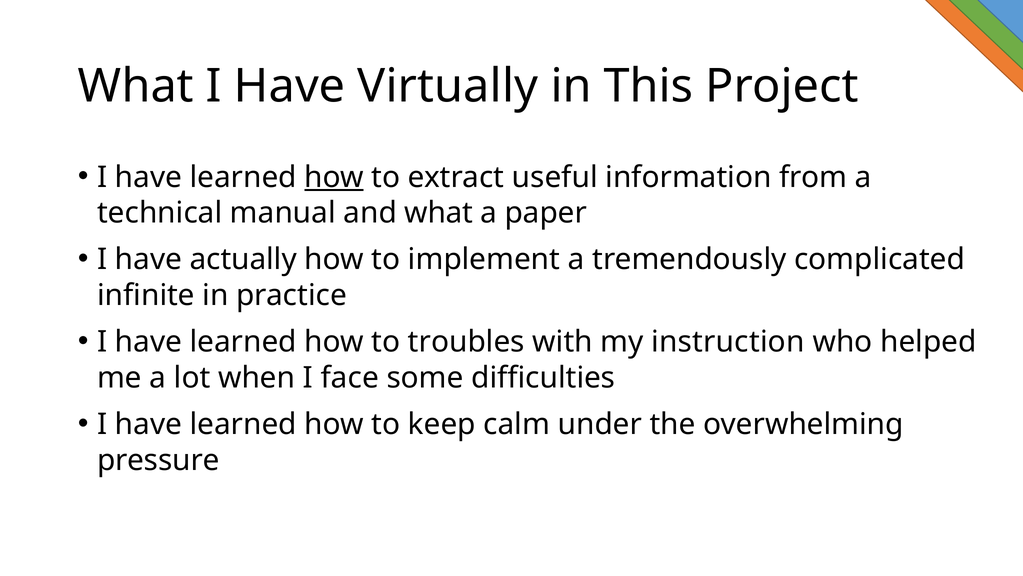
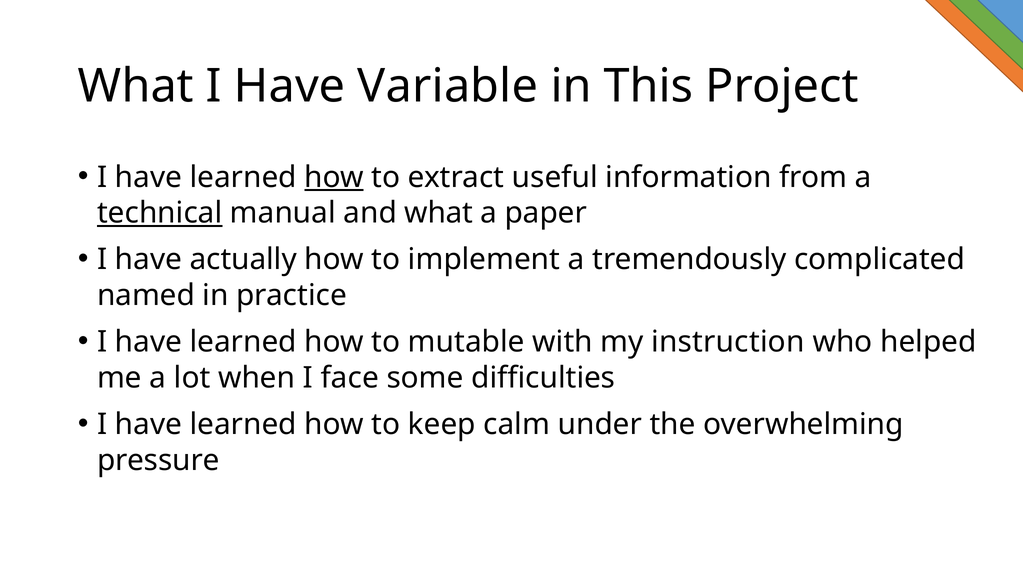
Virtually: Virtually -> Variable
technical underline: none -> present
infinite: infinite -> named
troubles: troubles -> mutable
